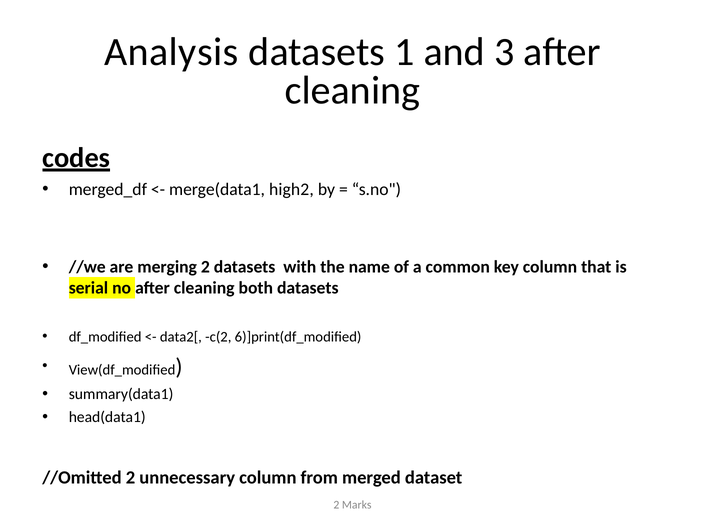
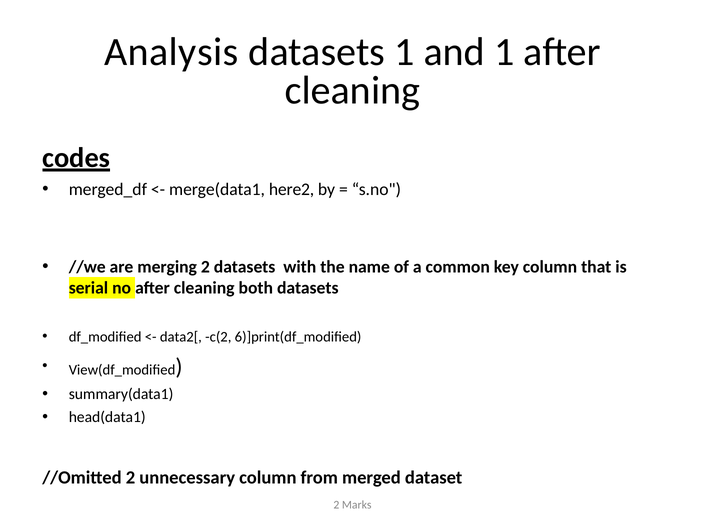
and 3: 3 -> 1
high2: high2 -> here2
